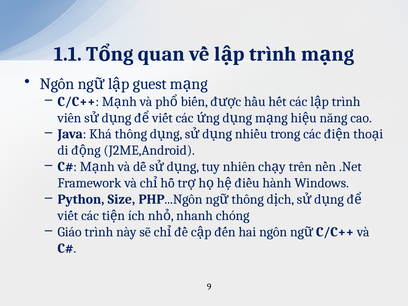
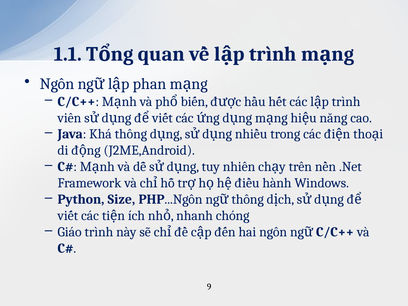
guest: guest -> phan
